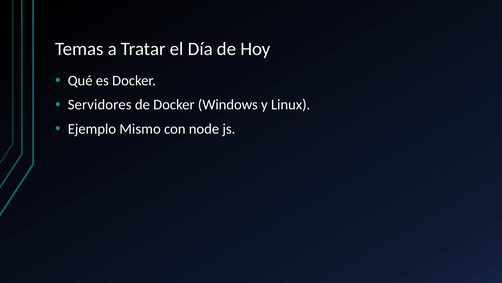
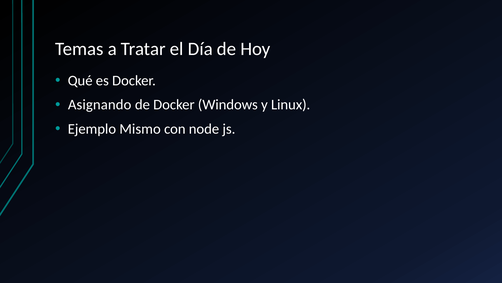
Servidores: Servidores -> Asignando
